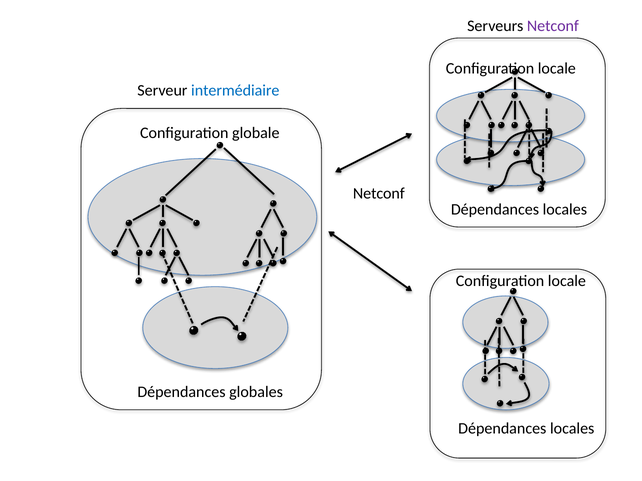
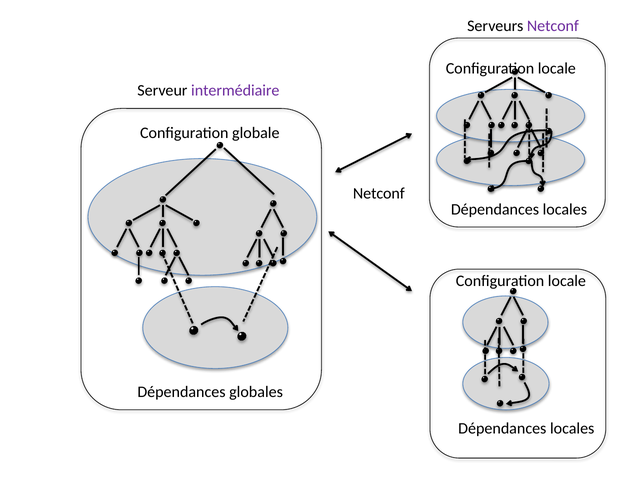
intermédiaire colour: blue -> purple
